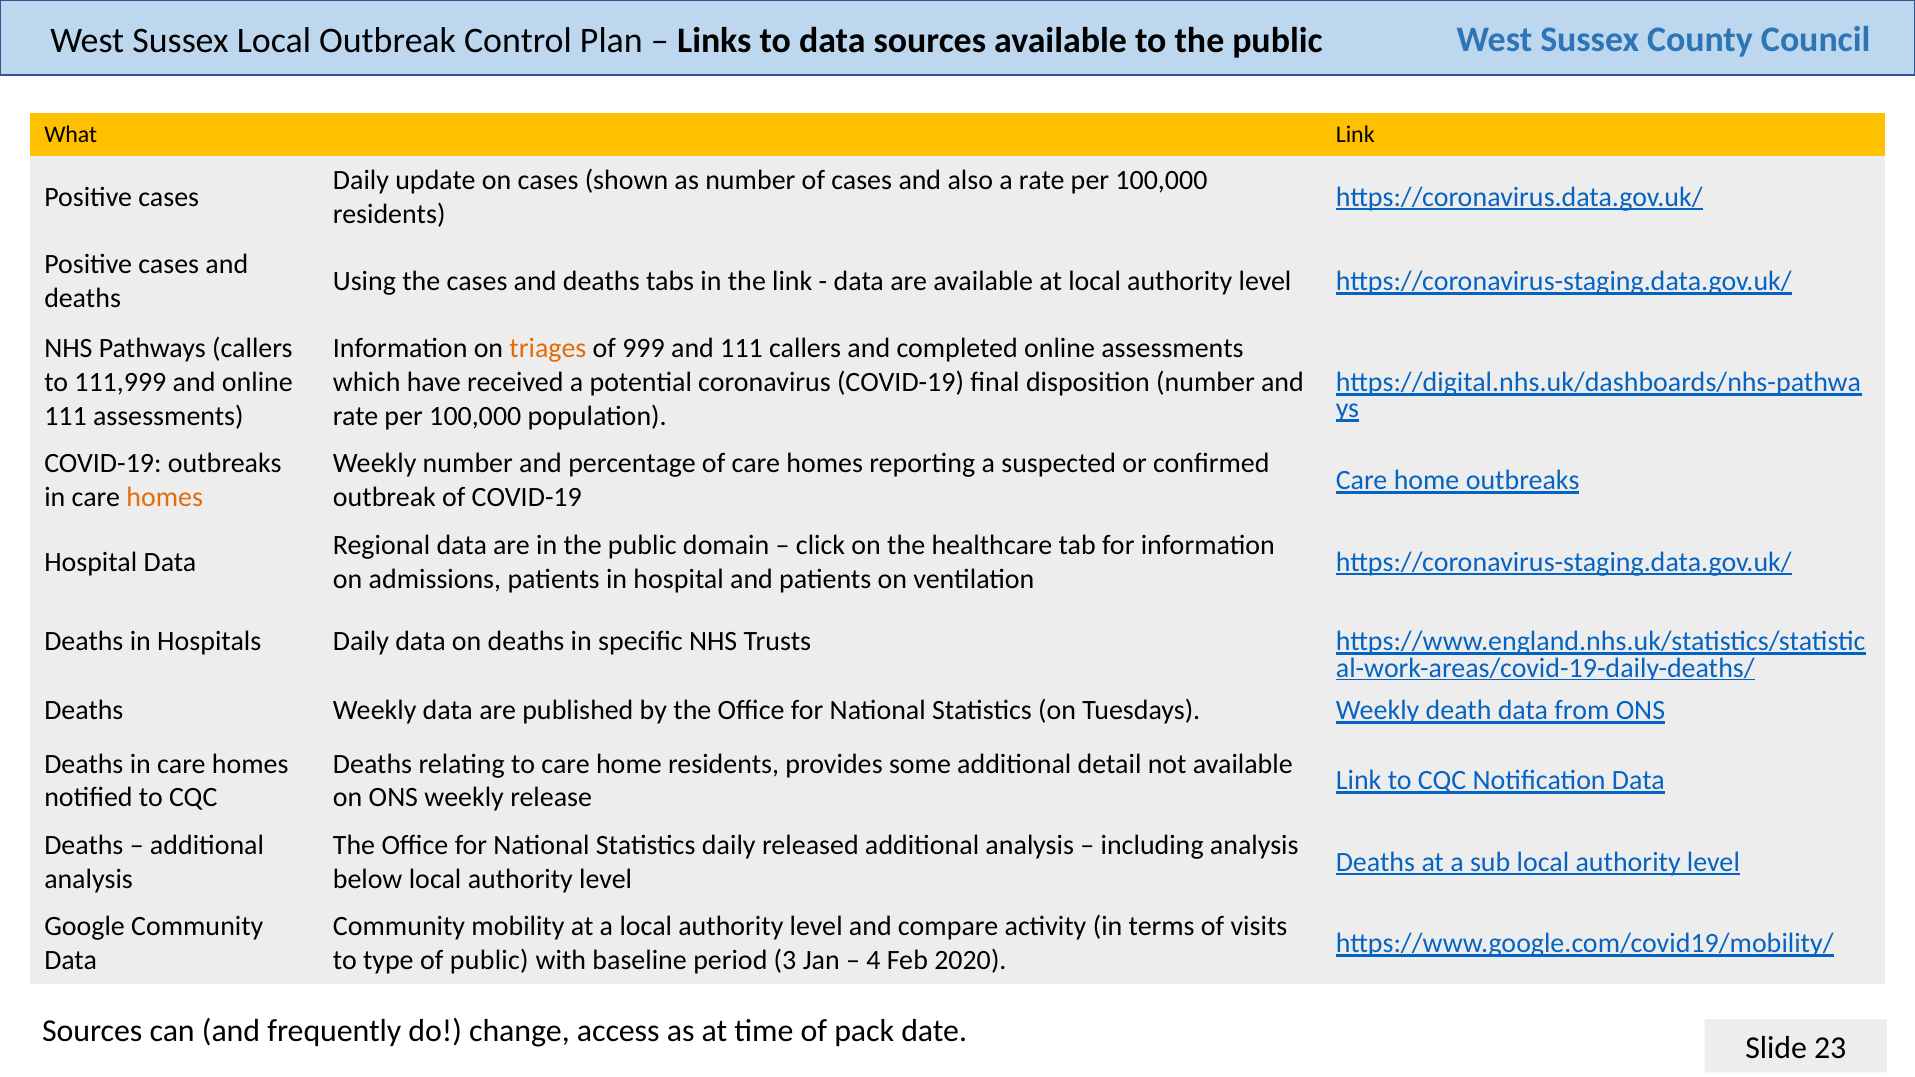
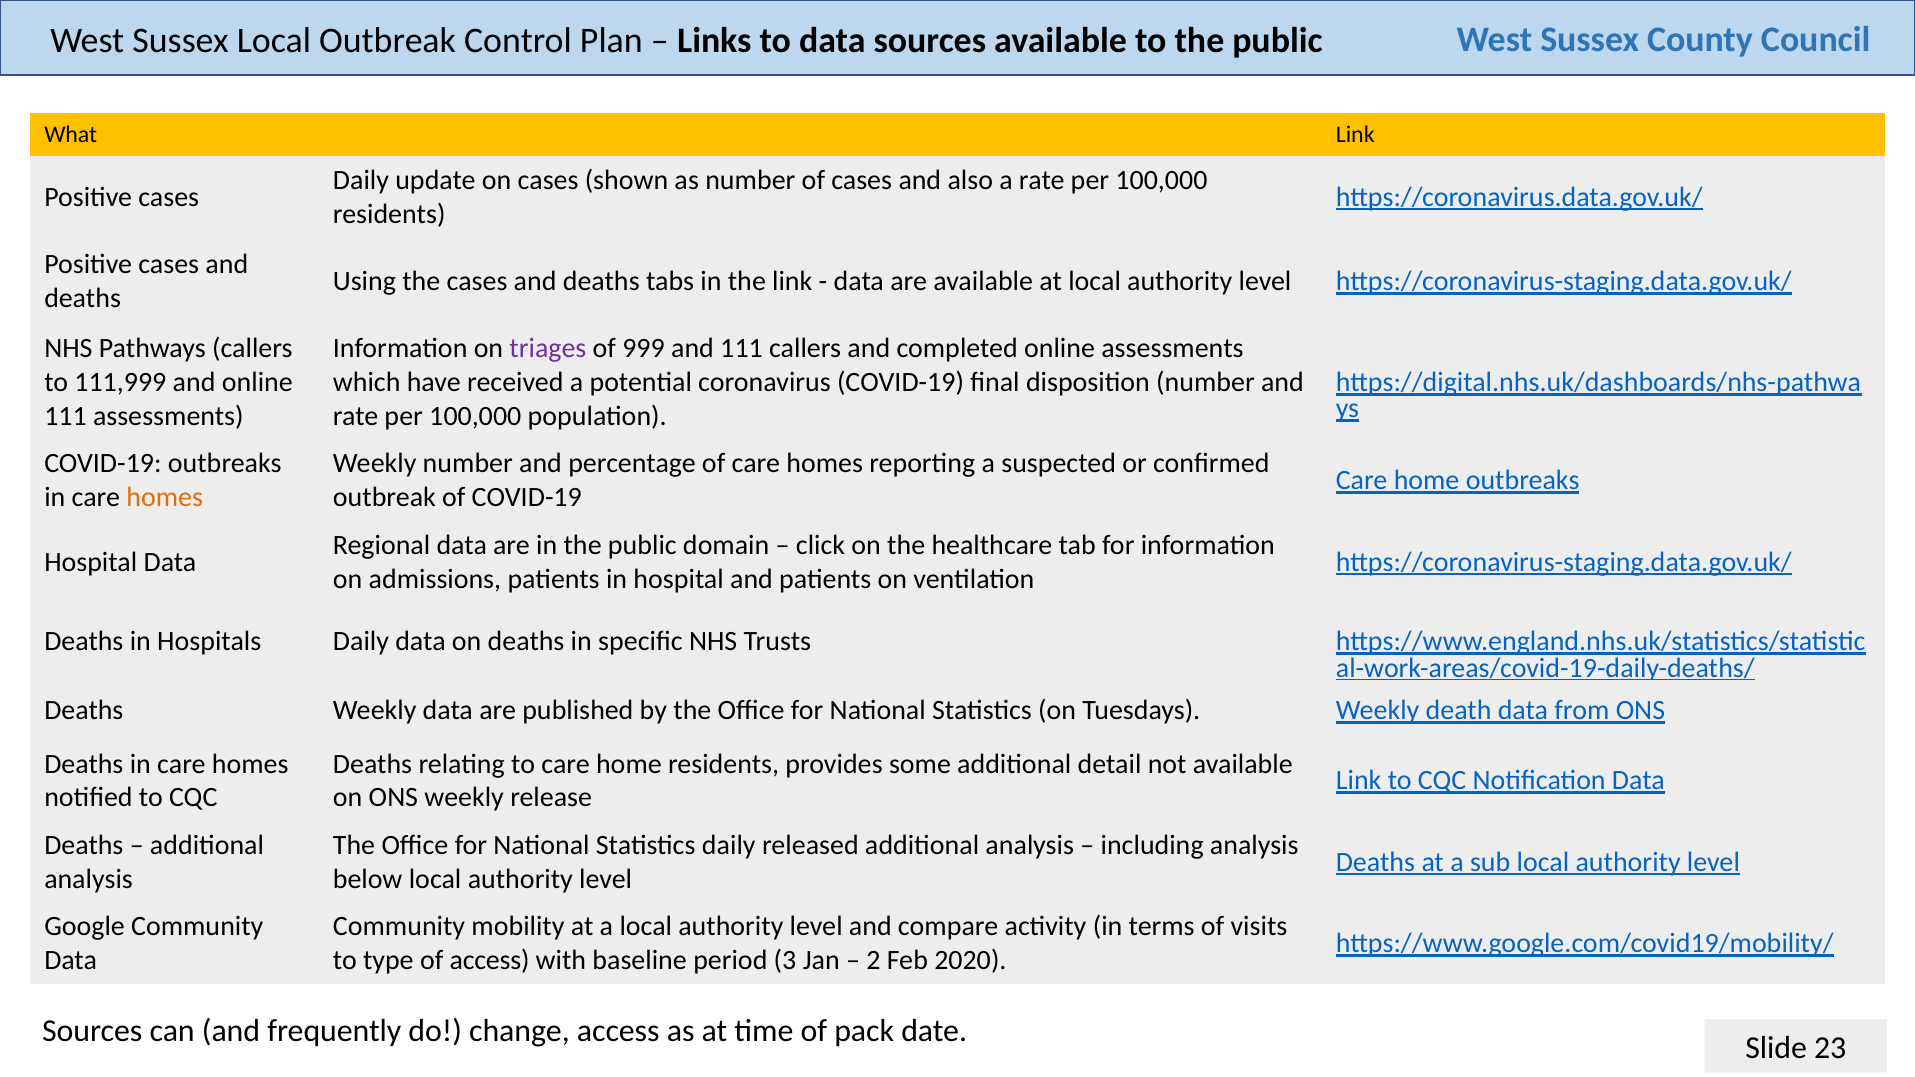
triages colour: orange -> purple
of public: public -> access
4: 4 -> 2
